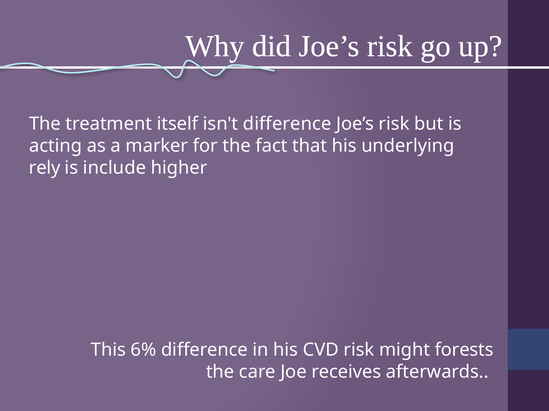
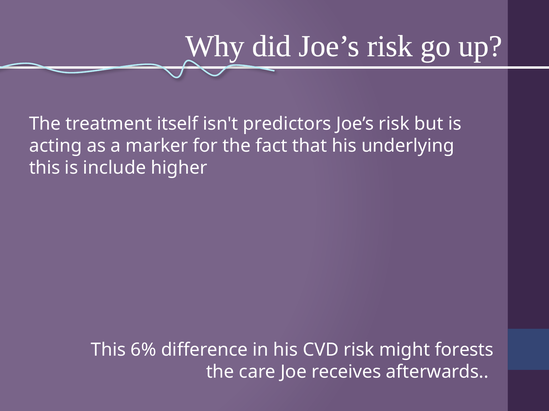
isn't difference: difference -> predictors
rely at (45, 168): rely -> this
